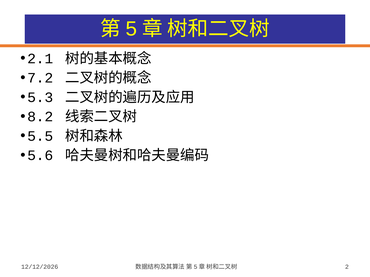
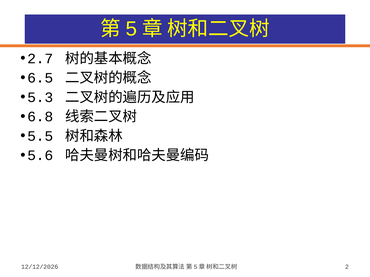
2.1: 2.1 -> 2.7
7.2: 7.2 -> 6.5
8.2: 8.2 -> 6.8
